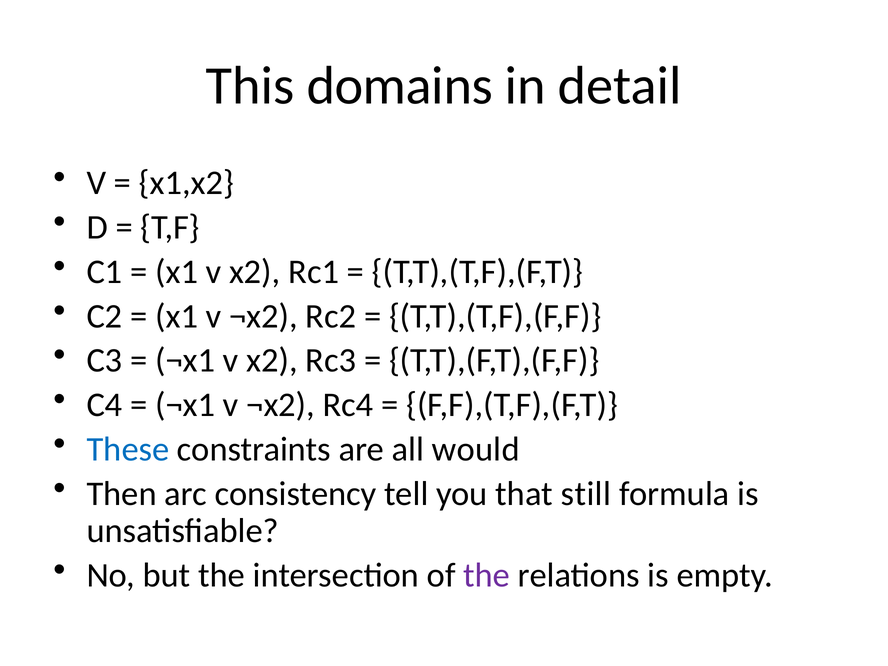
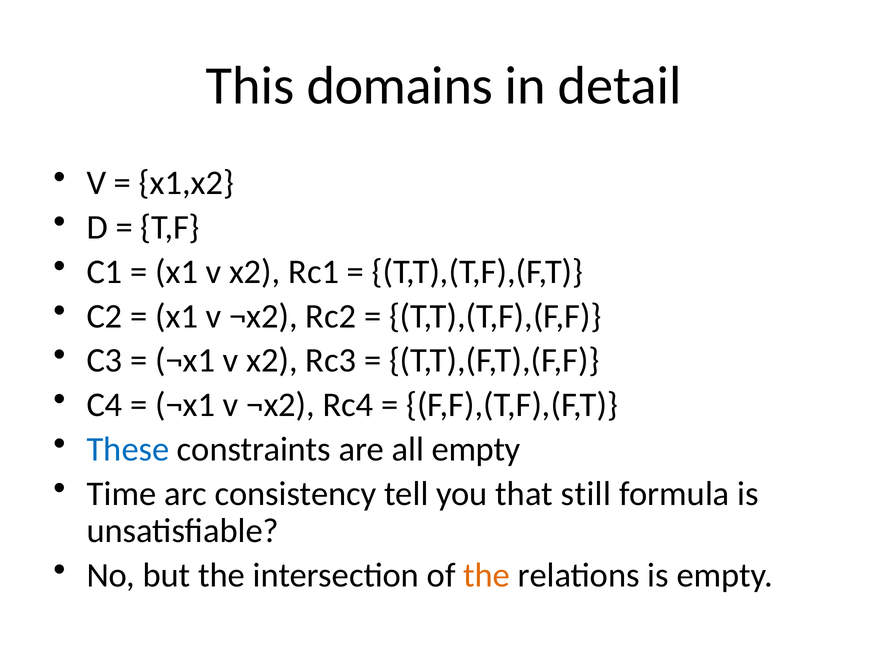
all would: would -> empty
Then: Then -> Time
the at (487, 575) colour: purple -> orange
